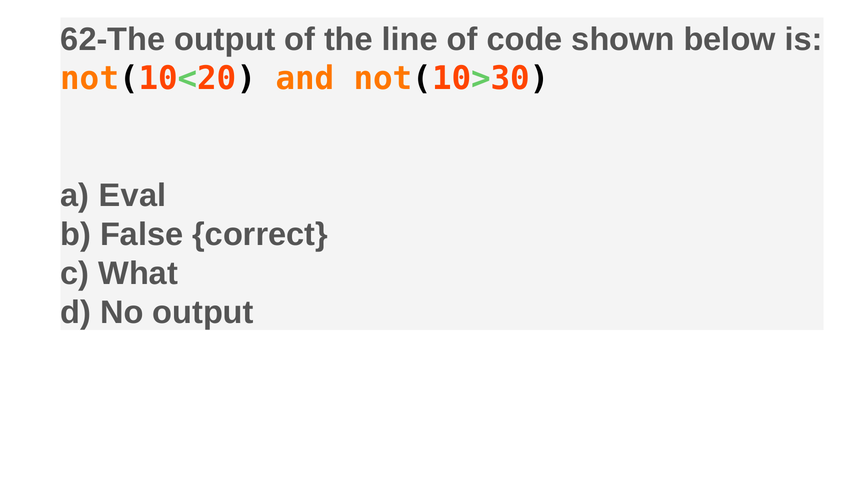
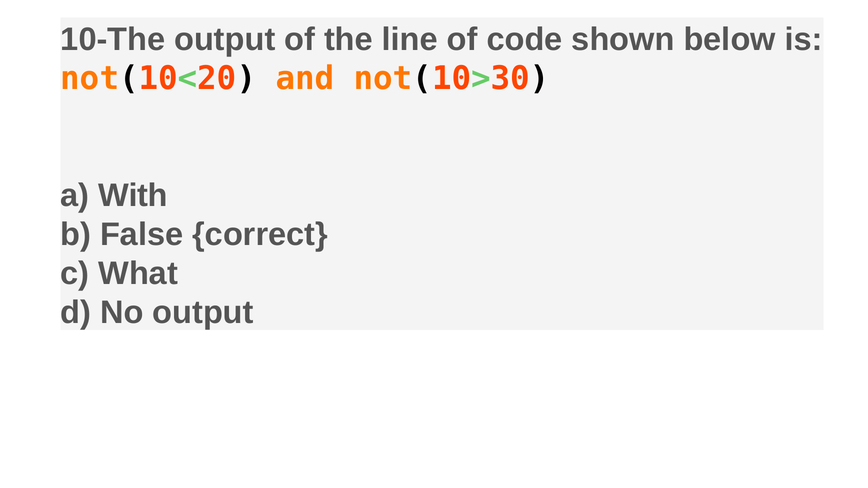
62-The: 62-The -> 10-The
Eval: Eval -> With
